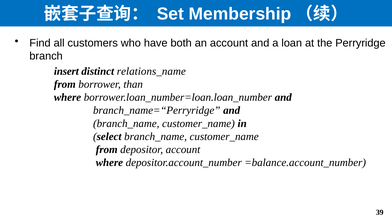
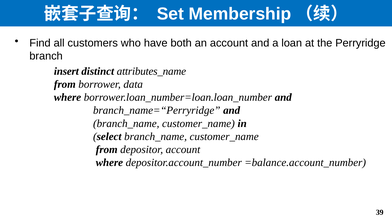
relations_name: relations_name -> attributes_name
than: than -> data
